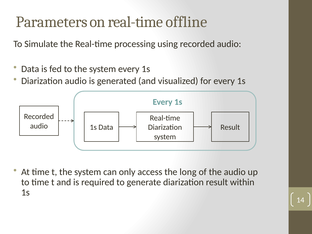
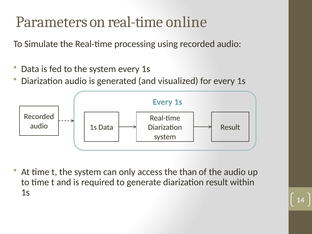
offline: offline -> online
long: long -> than
